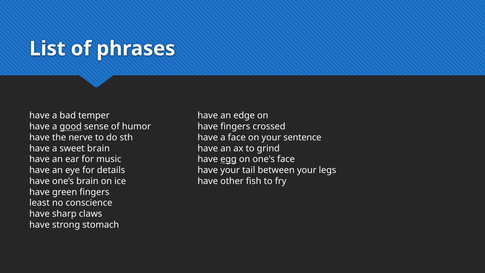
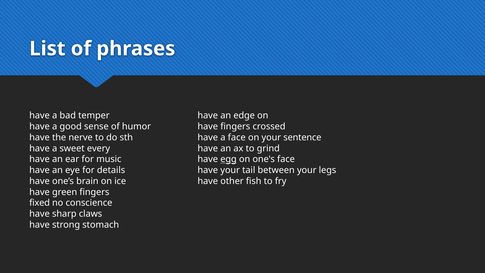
good underline: present -> none
sweet brain: brain -> every
least: least -> fixed
